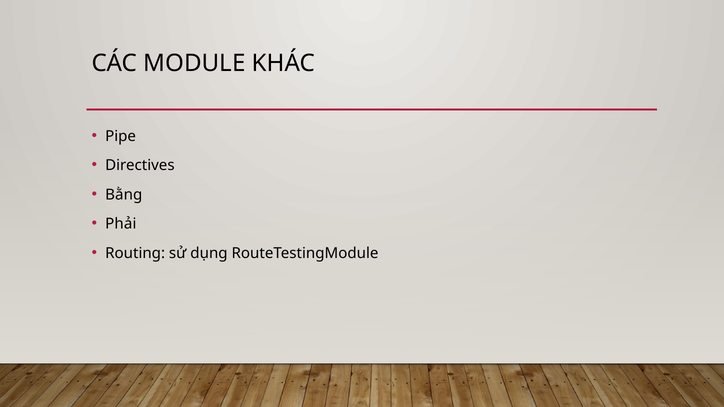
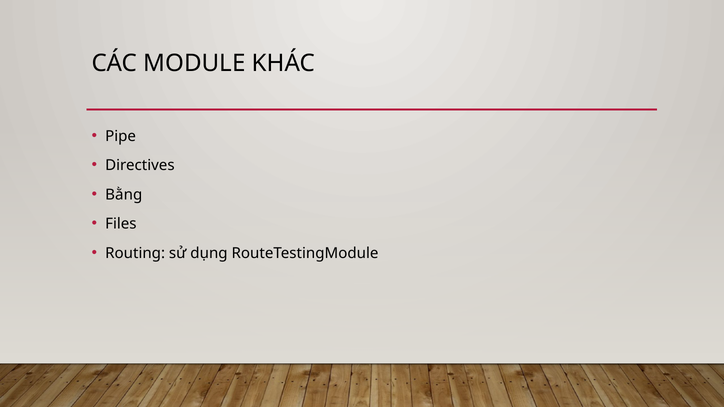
Phải: Phải -> Files
